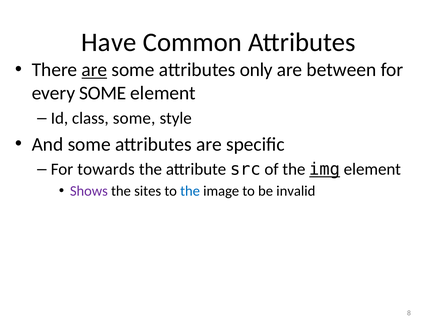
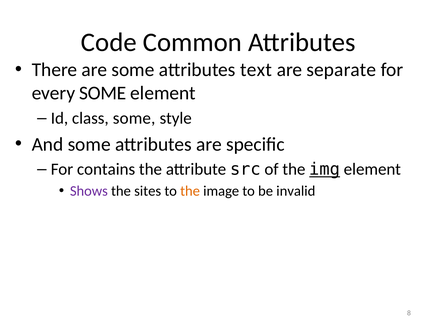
Have: Have -> Code
are at (94, 70) underline: present -> none
only: only -> text
between: between -> separate
towards: towards -> contains
the at (190, 191) colour: blue -> orange
